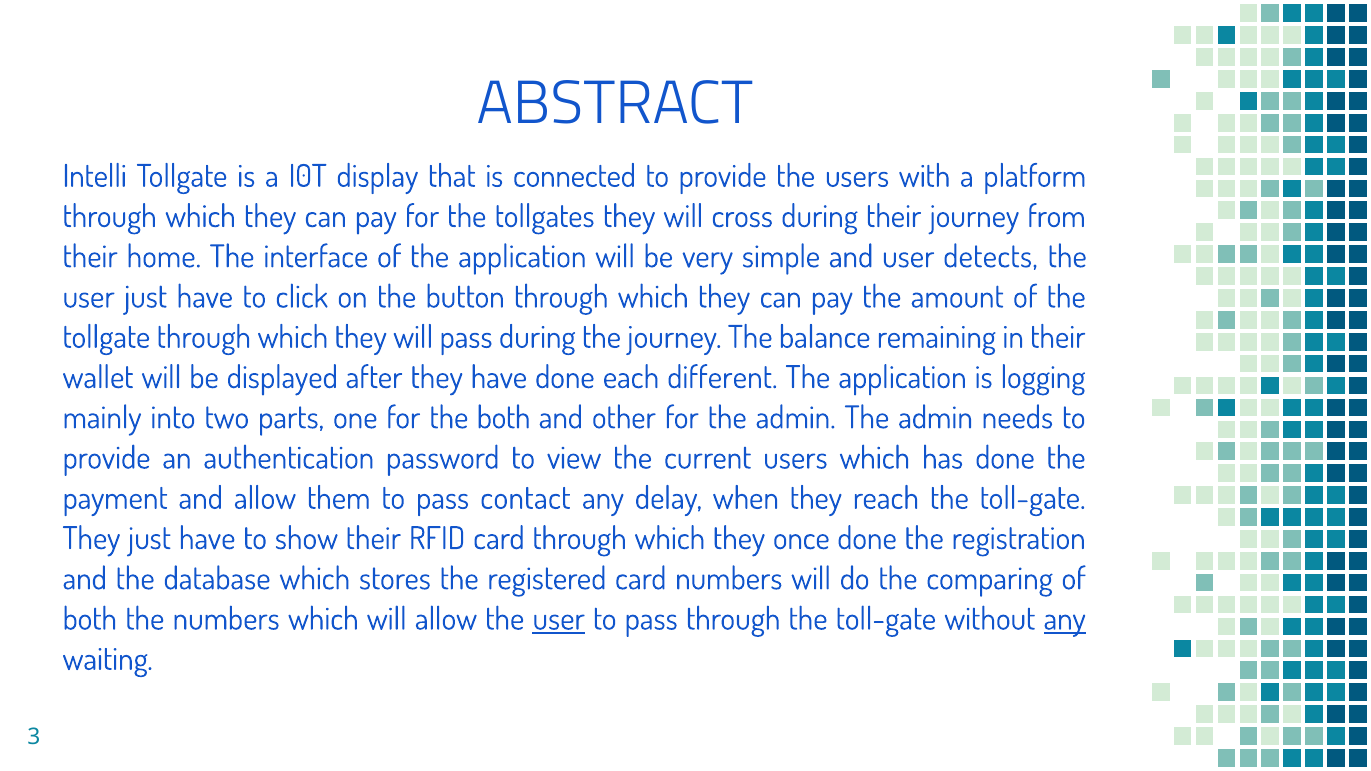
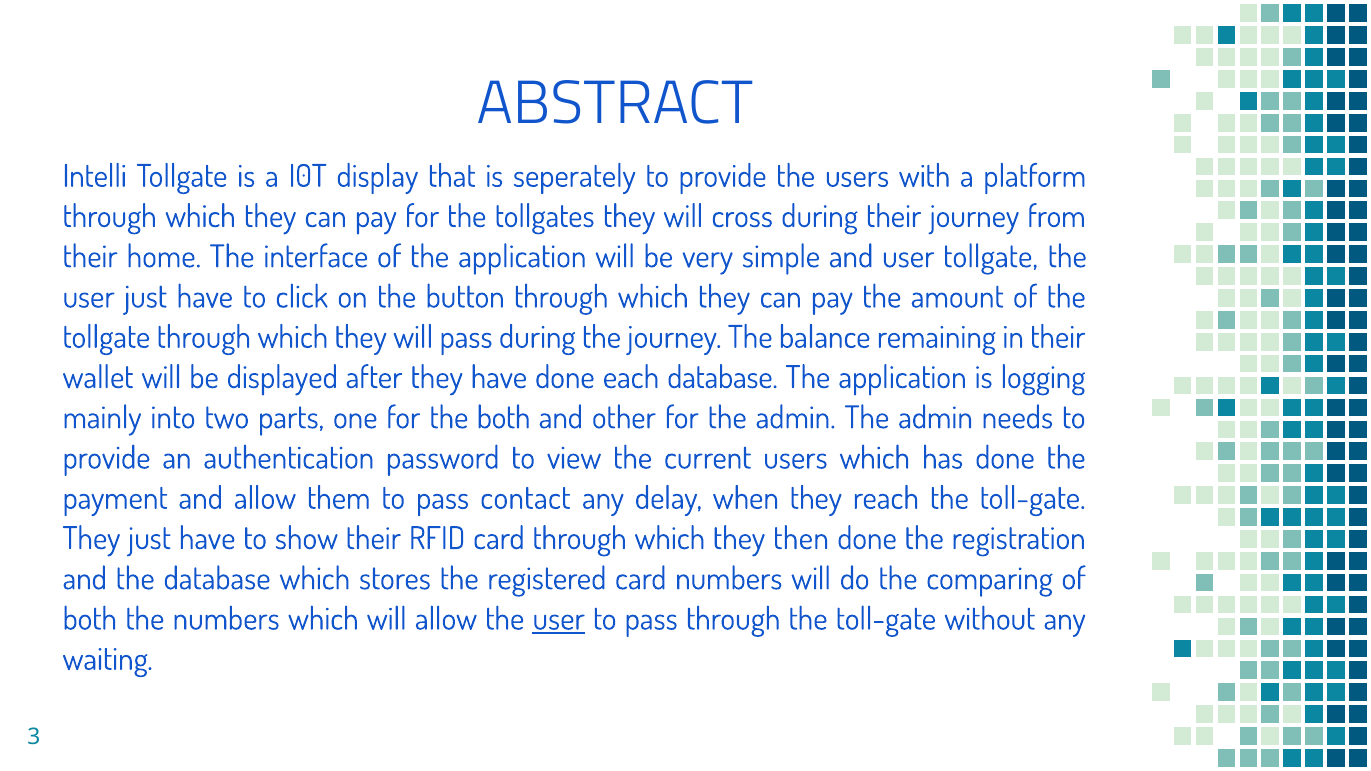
connected: connected -> seperately
user detects: detects -> tollgate
each different: different -> database
once: once -> then
any at (1065, 619) underline: present -> none
